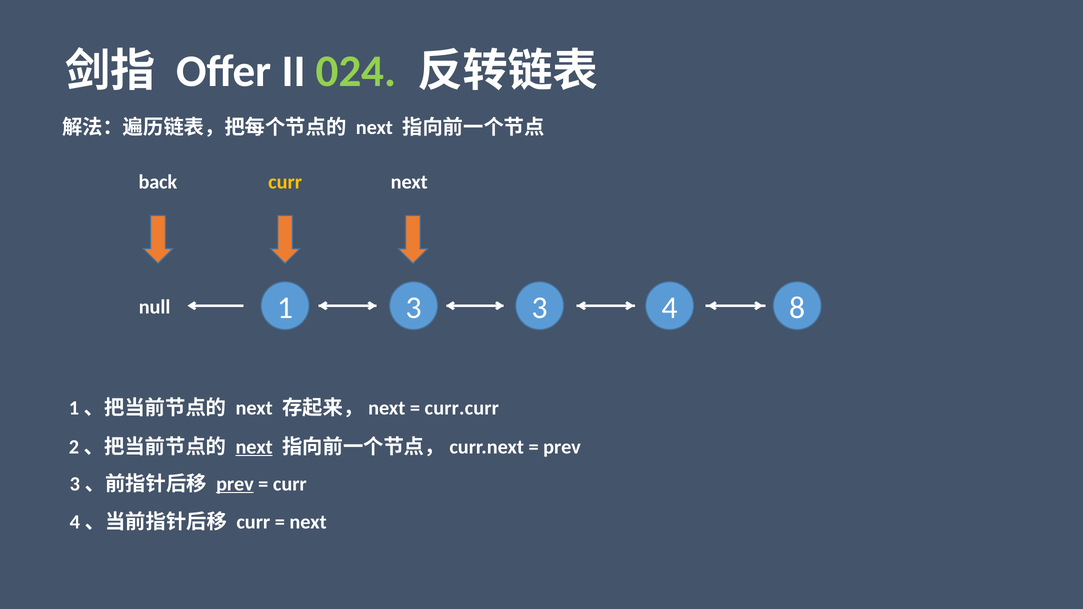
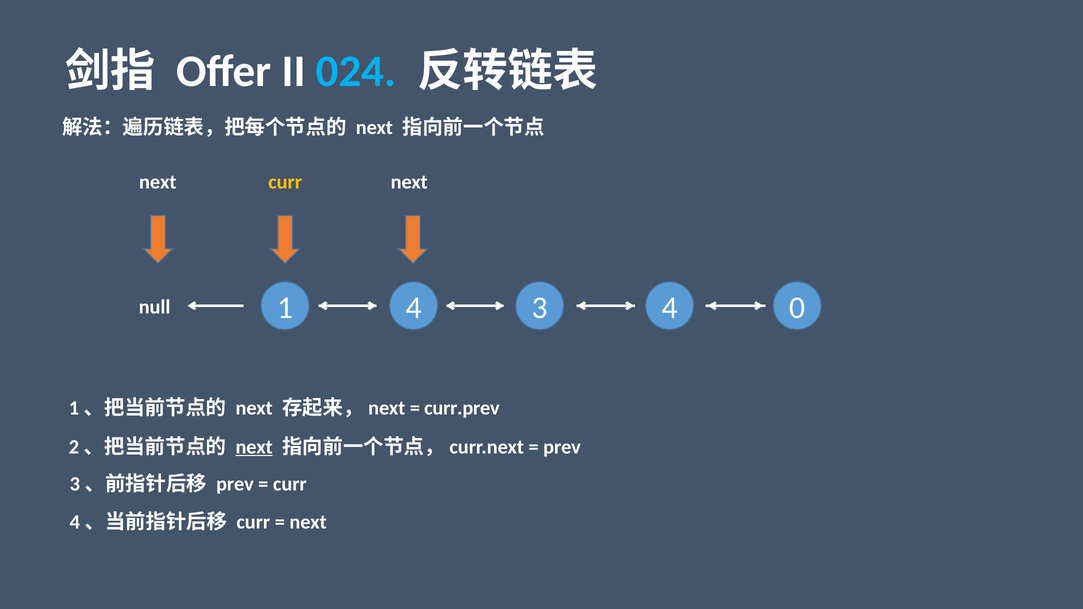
024 colour: light green -> light blue
back at (158, 182): back -> next
1 3: 3 -> 4
8: 8 -> 0
curr.curr: curr.curr -> curr.prev
prev at (235, 484) underline: present -> none
